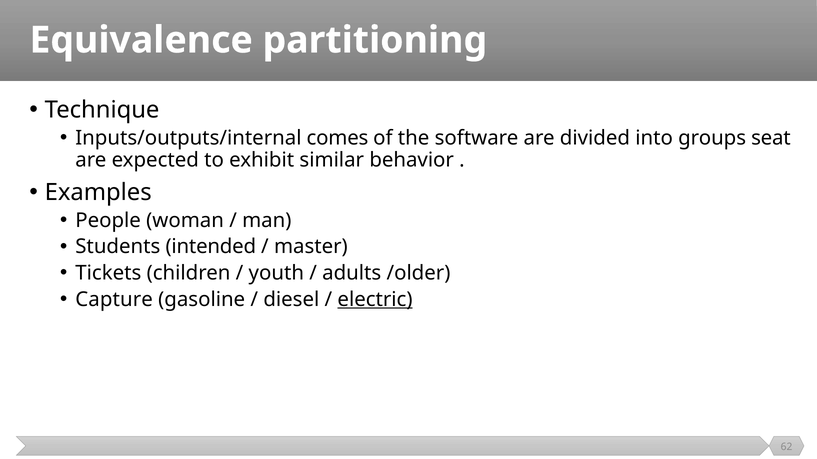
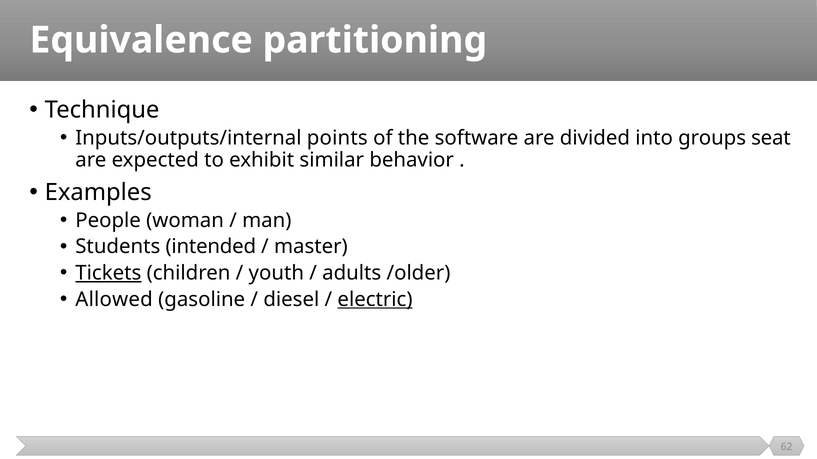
comes: comes -> points
Tickets underline: none -> present
Capture: Capture -> Allowed
